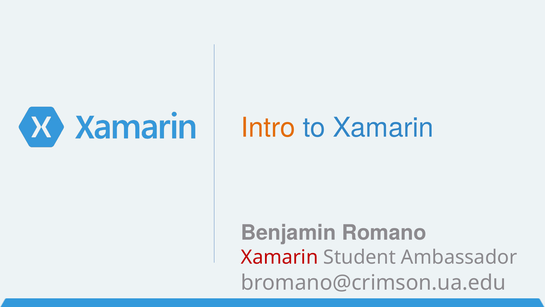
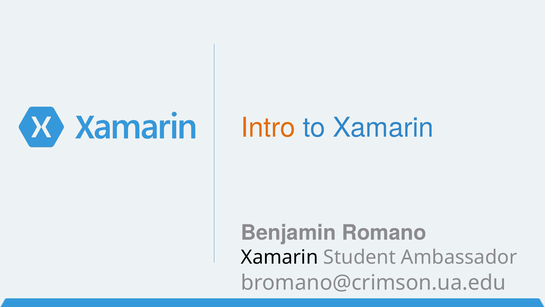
Xamarin at (280, 257) colour: red -> black
